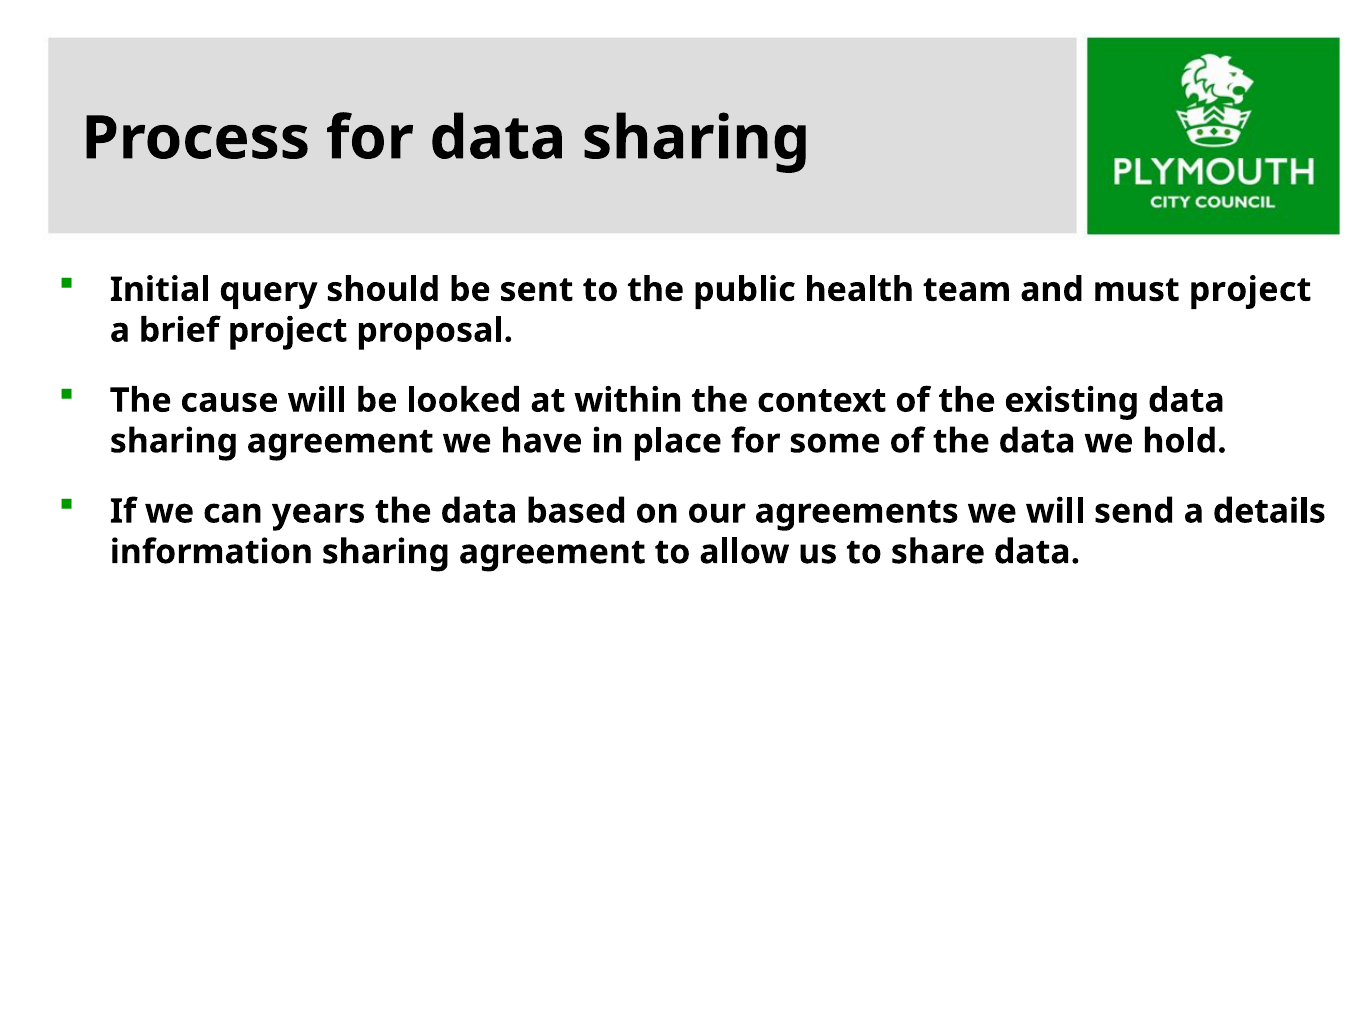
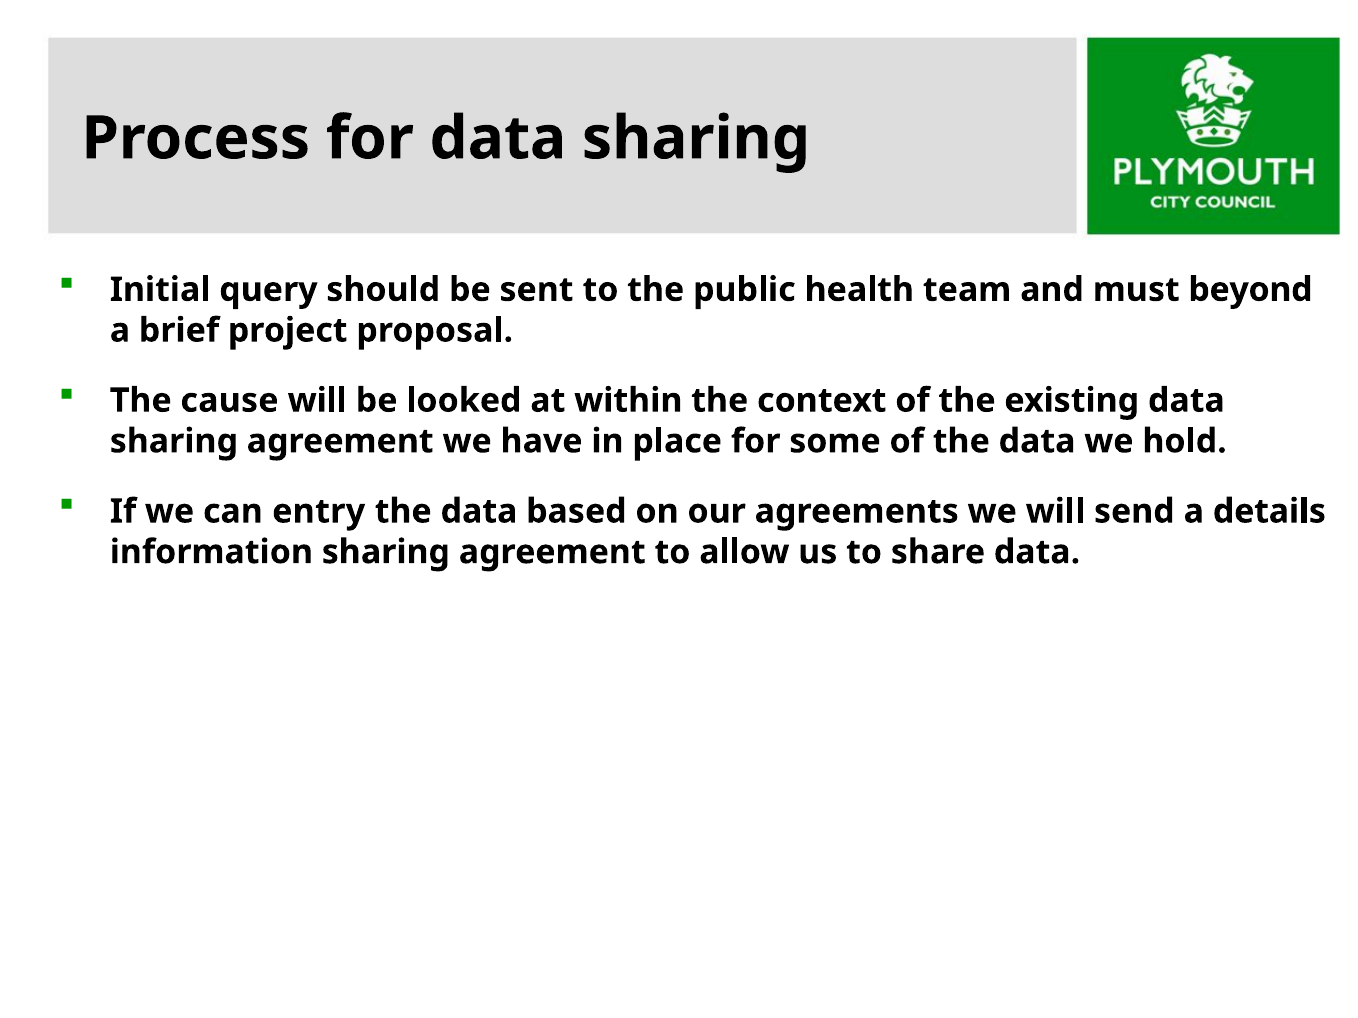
must project: project -> beyond
years: years -> entry
